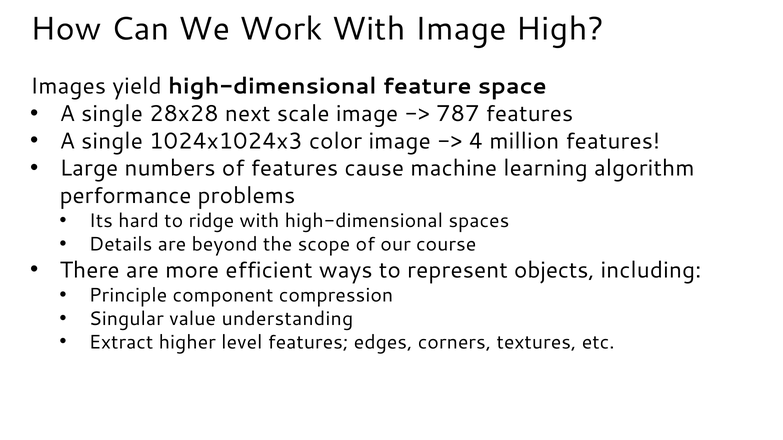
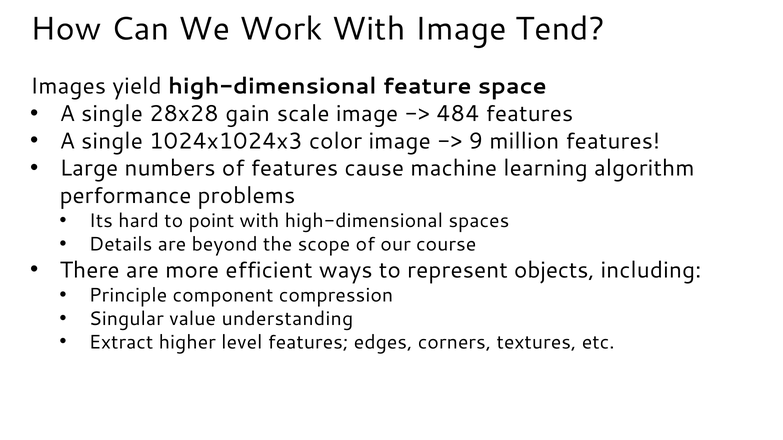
High: High -> Tend
next: next -> gain
787: 787 -> 484
4: 4 -> 9
ridge: ridge -> point
